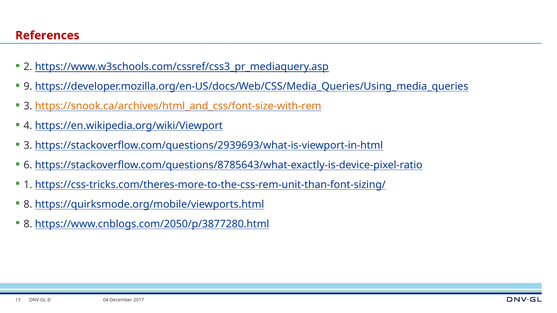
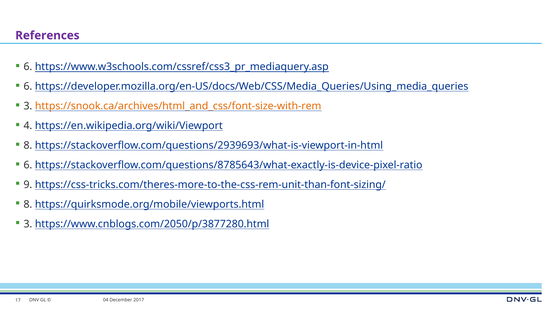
References colour: red -> purple
2 at (28, 67): 2 -> 6
9 at (28, 87): 9 -> 6
3 at (28, 146): 3 -> 8
1: 1 -> 9
8 at (28, 224): 8 -> 3
